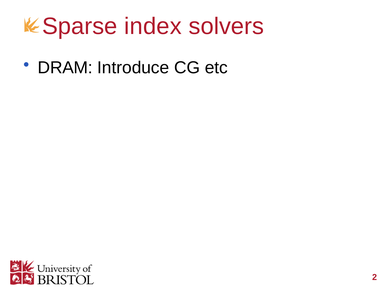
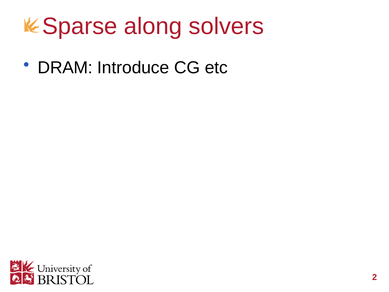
index: index -> along
